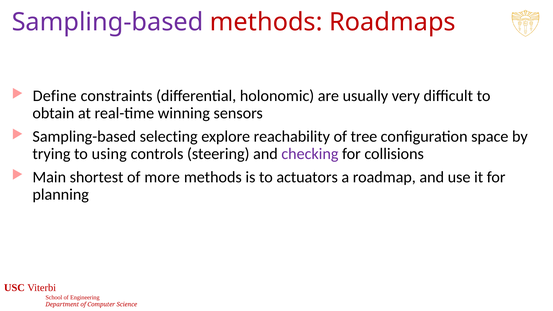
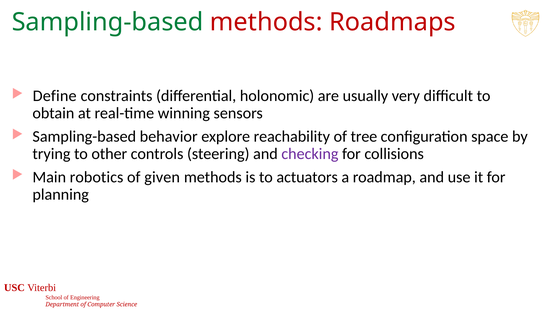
Sampling-based at (108, 22) colour: purple -> green
selecting: selecting -> behavior
using: using -> other
shortest: shortest -> robotics
more: more -> given
